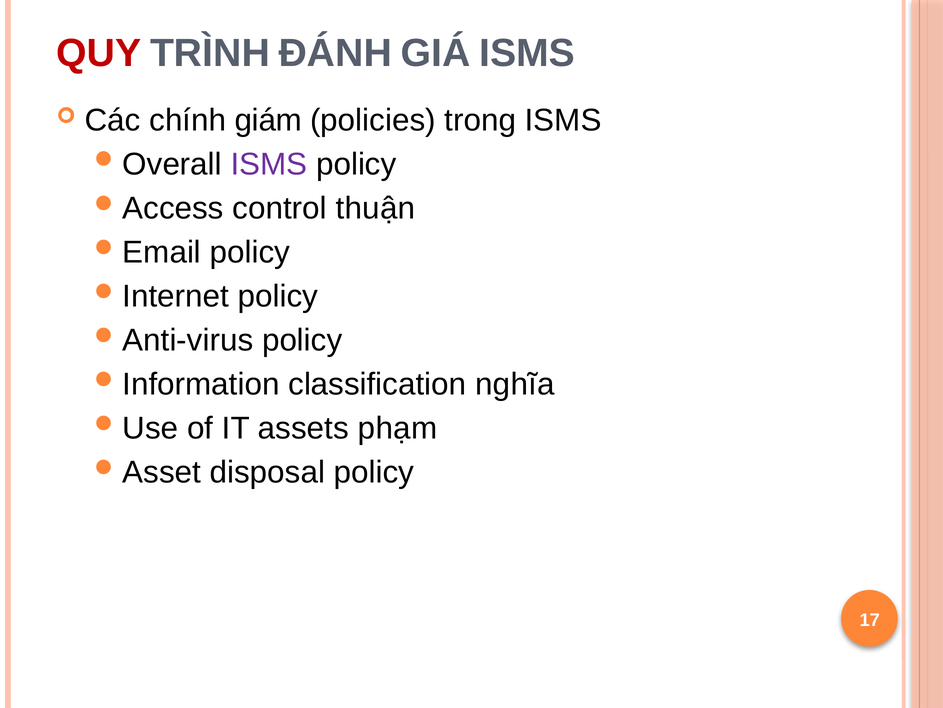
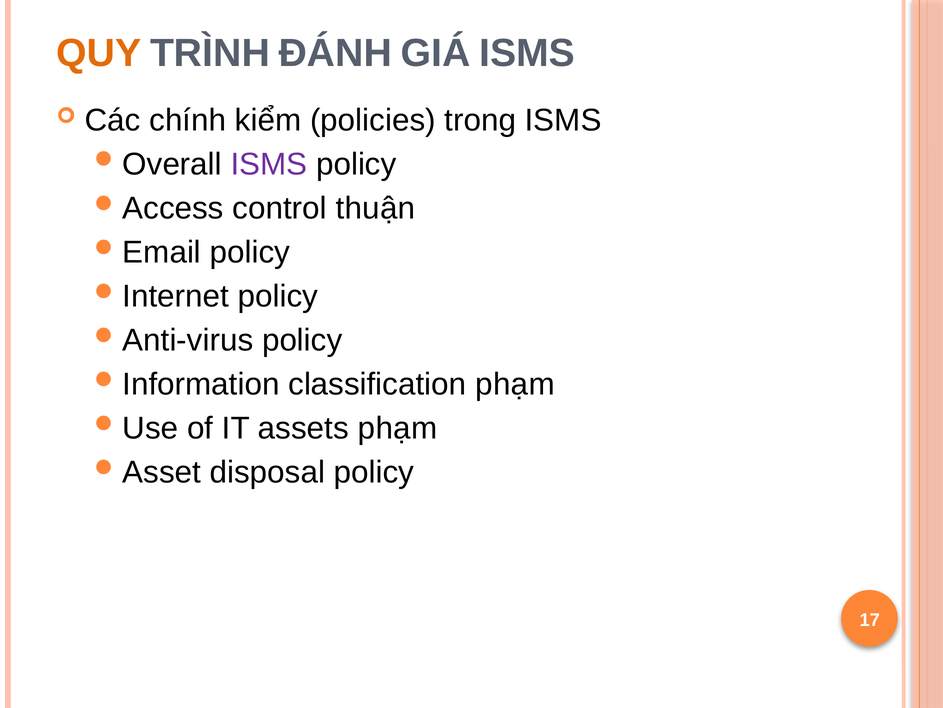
QUY colour: red -> orange
giám: giám -> kiểm
classification nghĩa: nghĩa -> phạm
